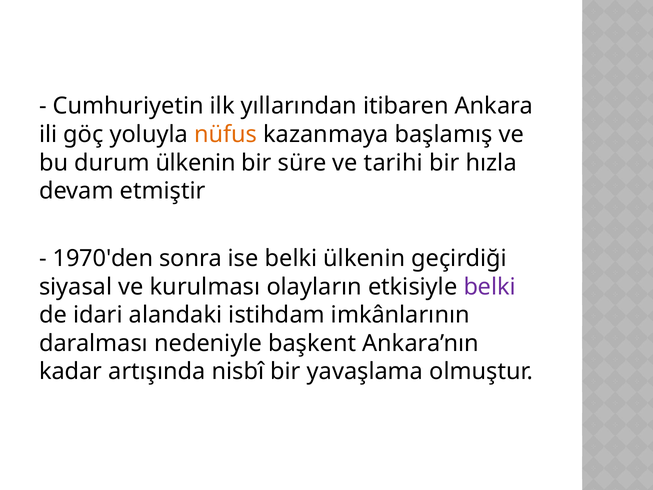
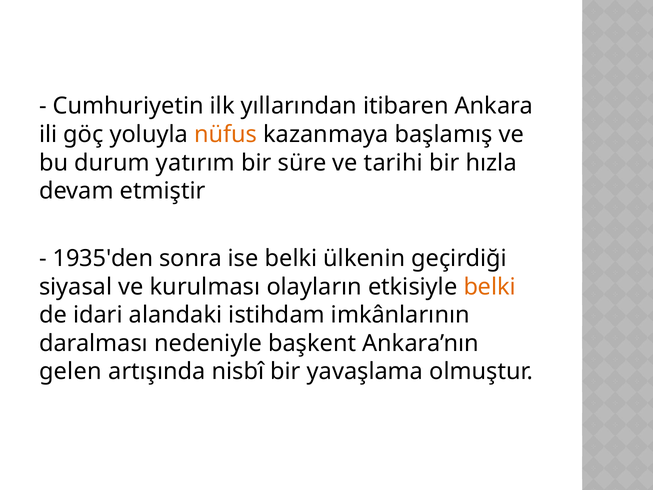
durum ülkenin: ülkenin -> yatırım
1970'den: 1970'den -> 1935'den
belki at (490, 287) colour: purple -> orange
kadar: kadar -> gelen
